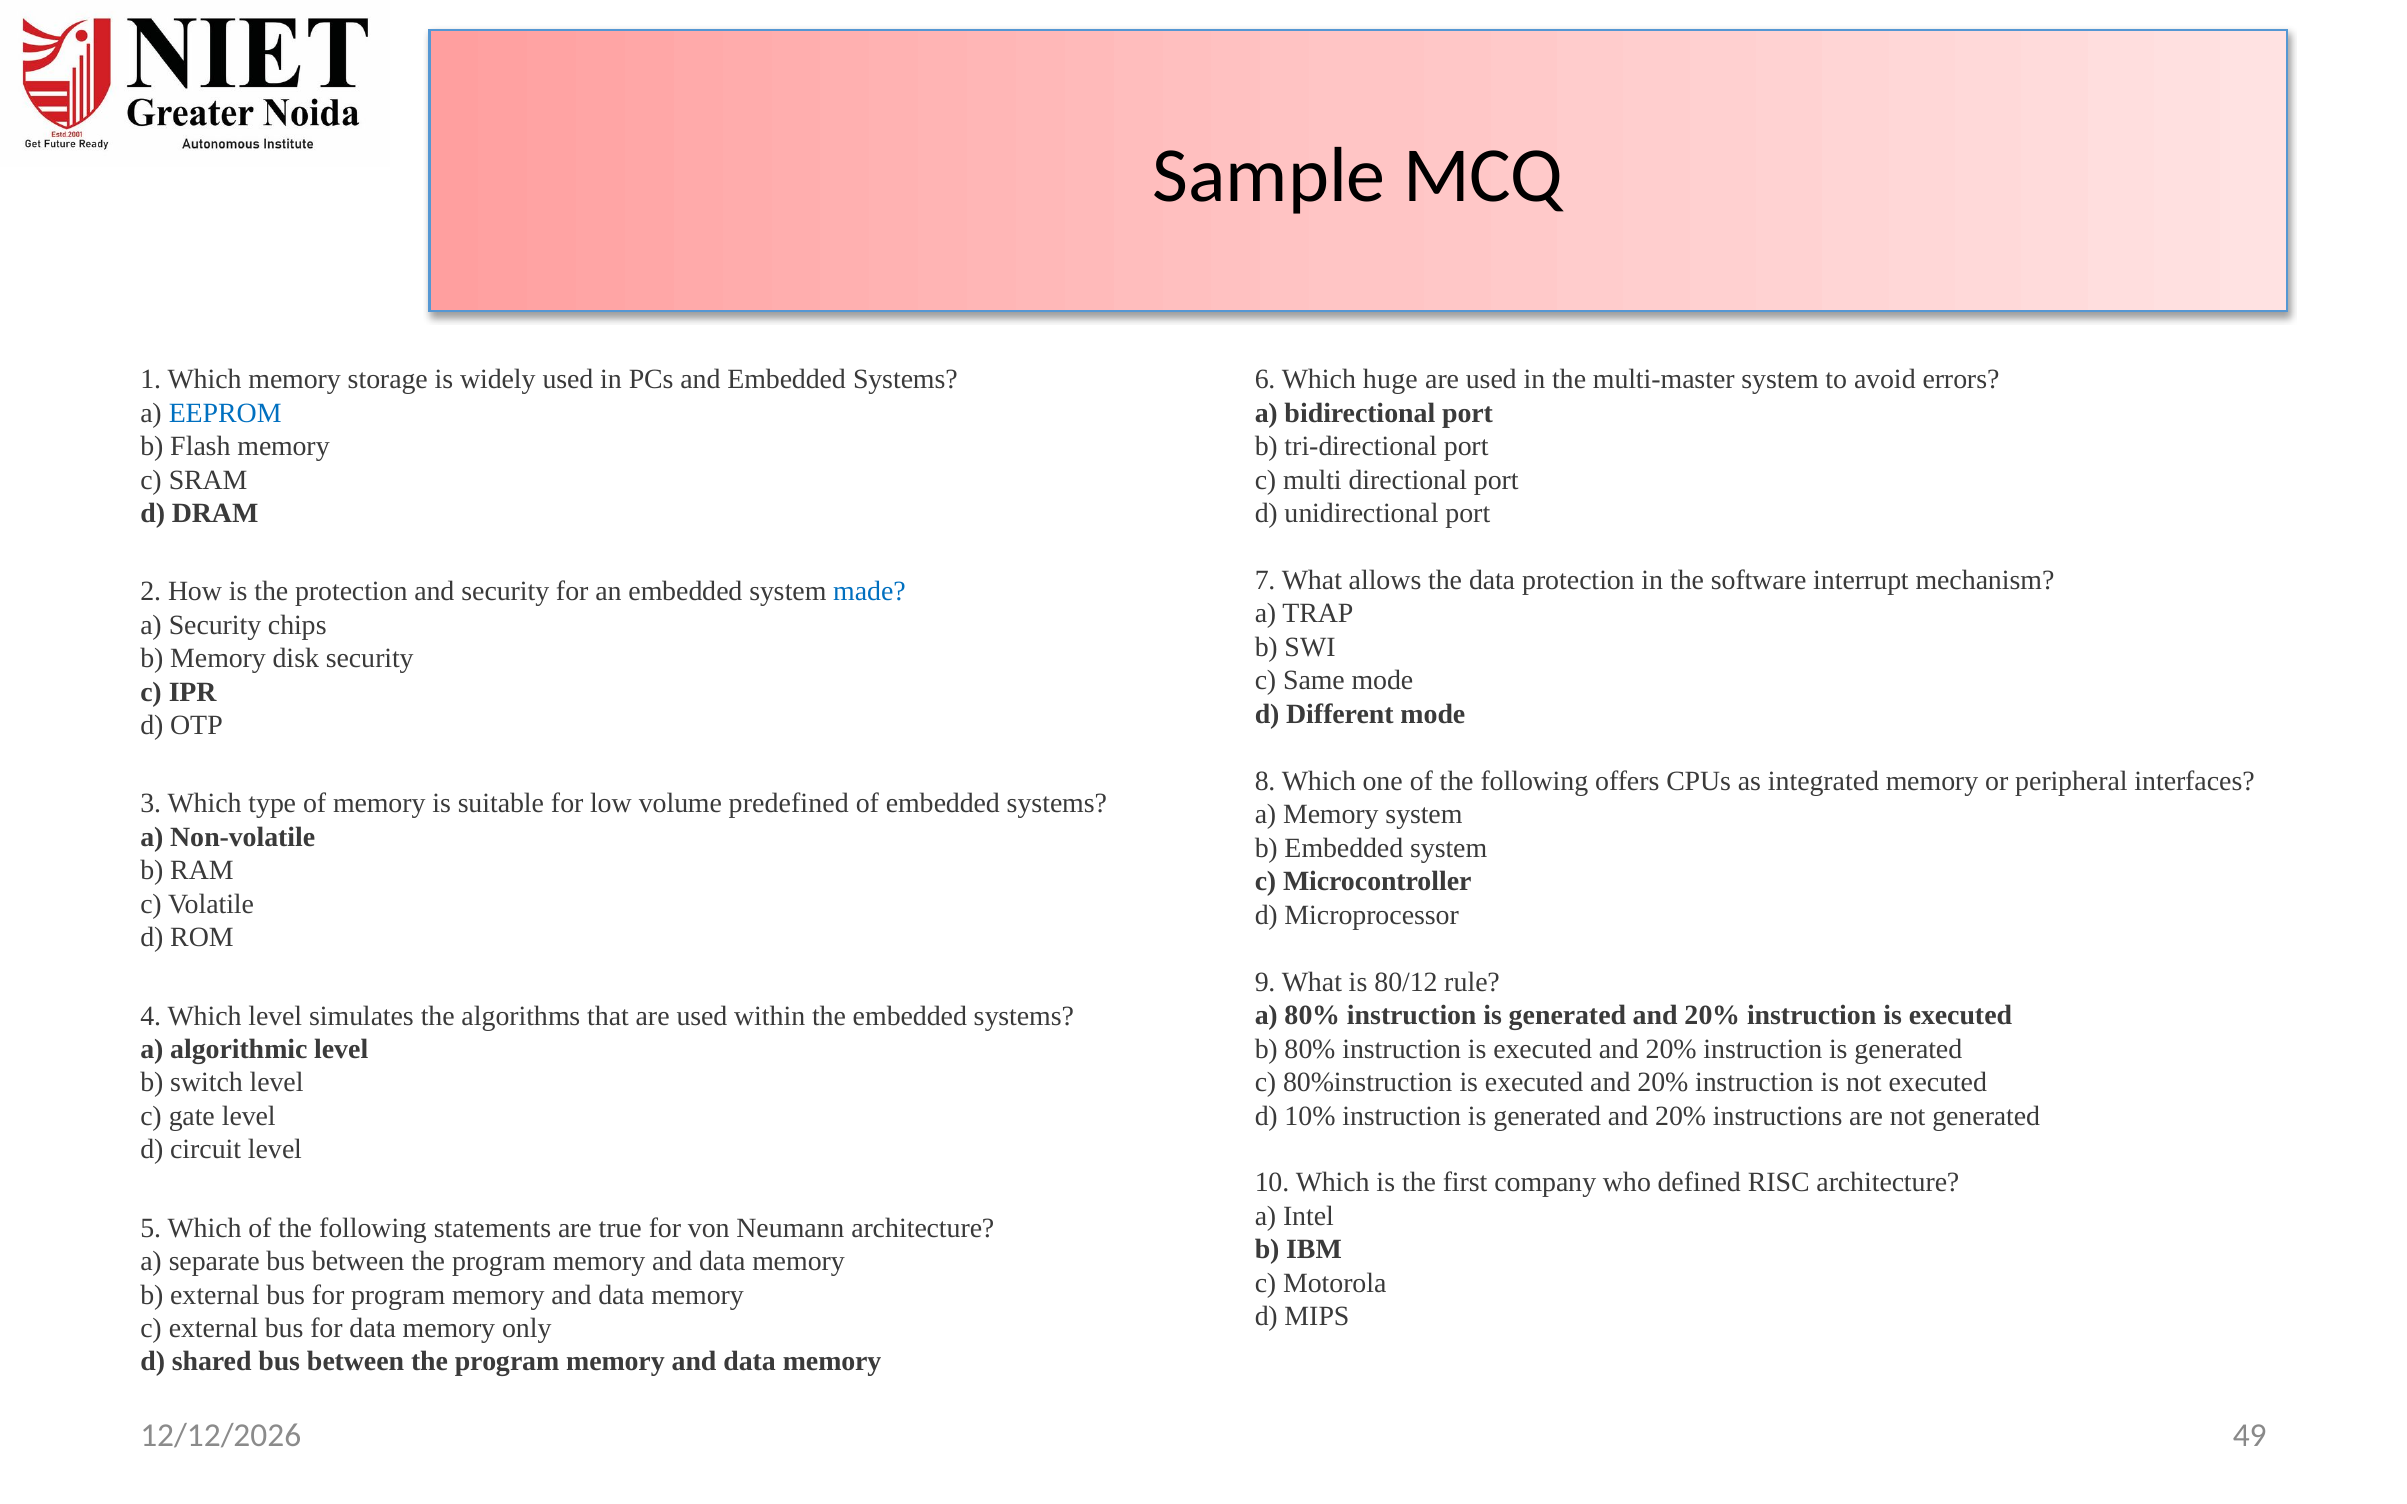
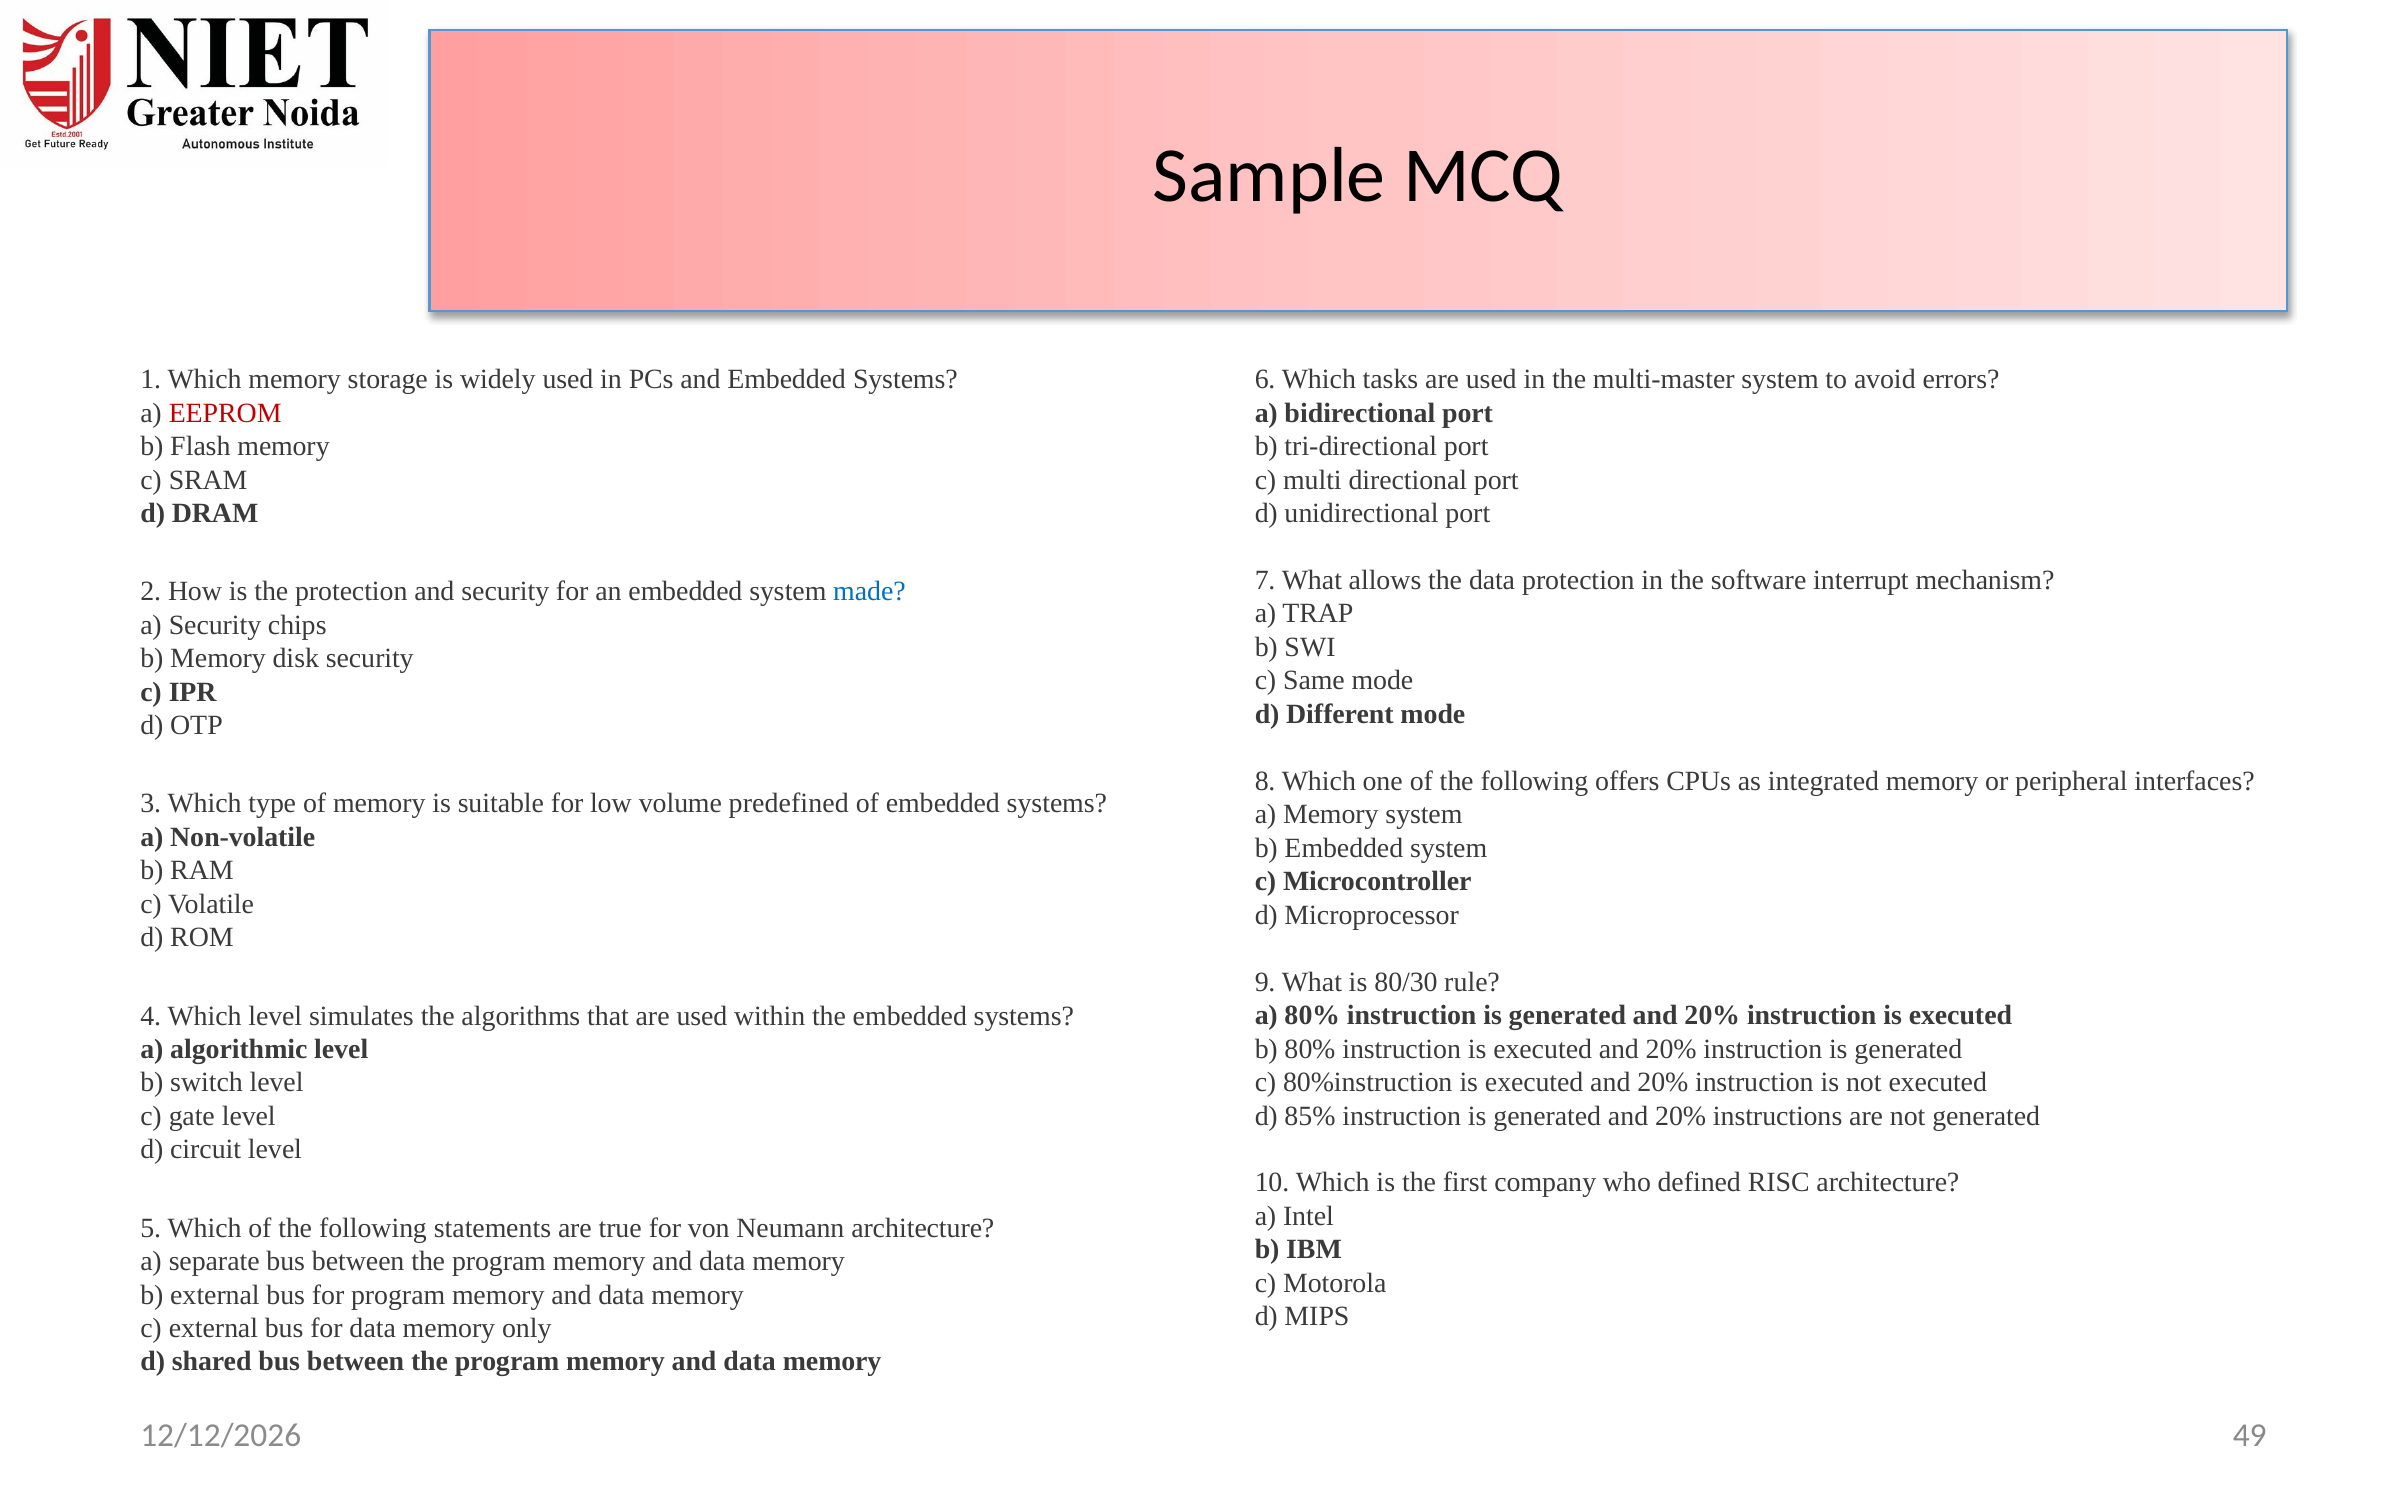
huge: huge -> tasks
EEPROM colour: blue -> red
80/12: 80/12 -> 80/30
10%: 10% -> 85%
